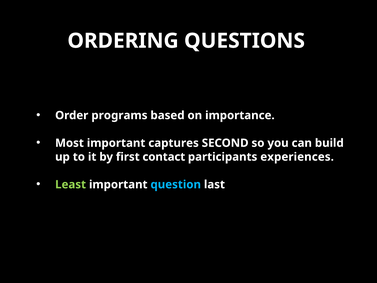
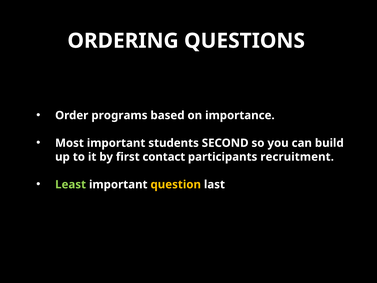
captures: captures -> students
experiences: experiences -> recruitment
question colour: light blue -> yellow
